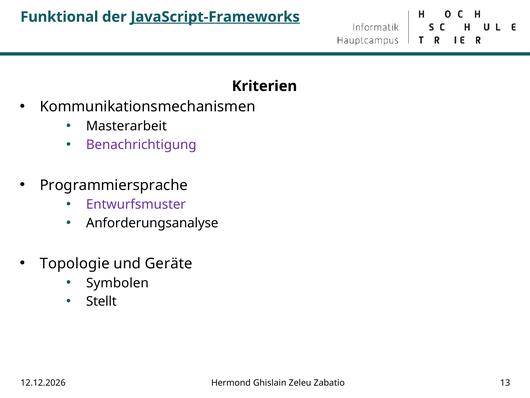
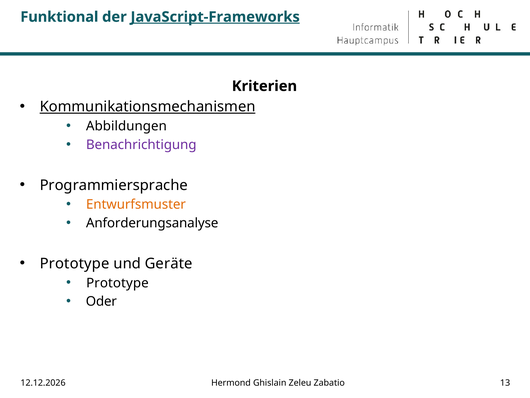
Kommunikationsmechanismen underline: none -> present
Masterarbeit: Masterarbeit -> Abbildungen
Entwurfsmuster colour: purple -> orange
Topologie at (75, 263): Topologie -> Prototype
Symbolen at (117, 283): Symbolen -> Prototype
Stellt: Stellt -> Oder
